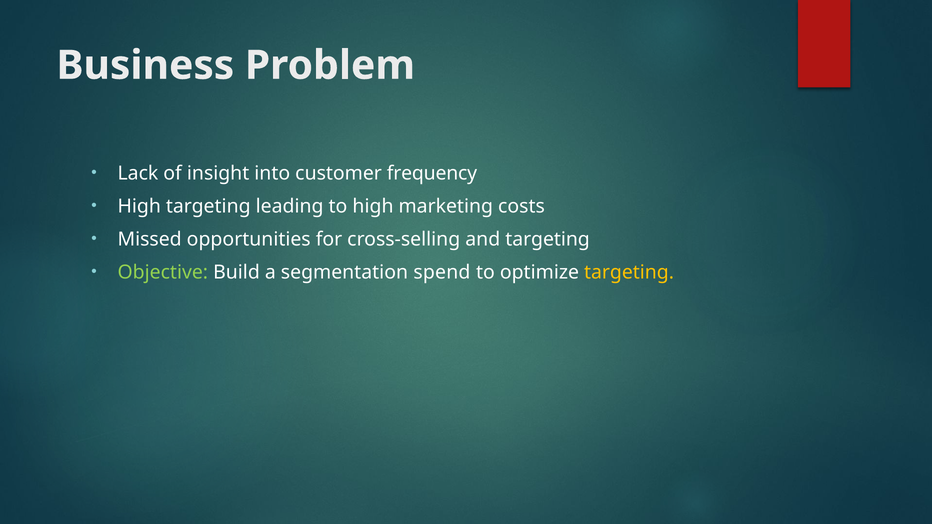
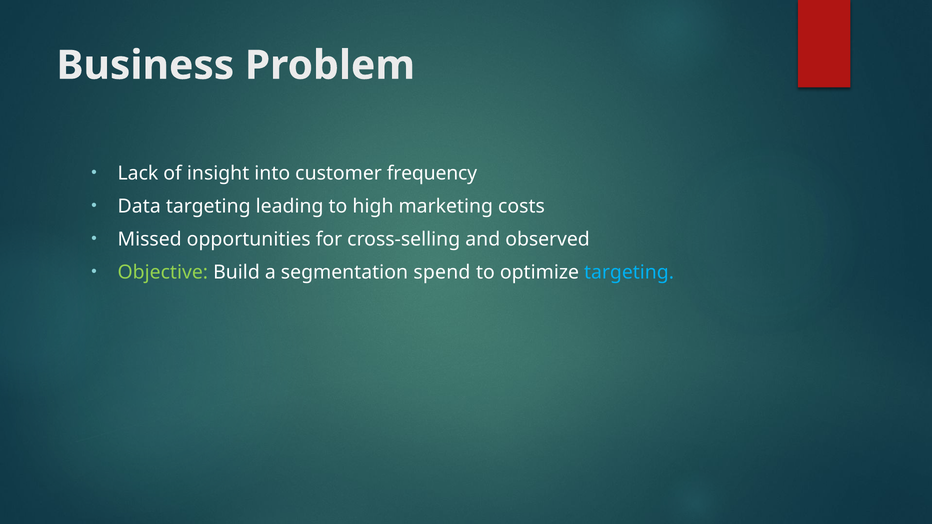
High at (139, 207): High -> Data
and targeting: targeting -> observed
targeting at (629, 273) colour: yellow -> light blue
